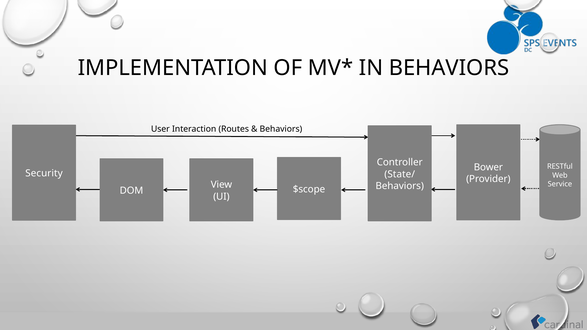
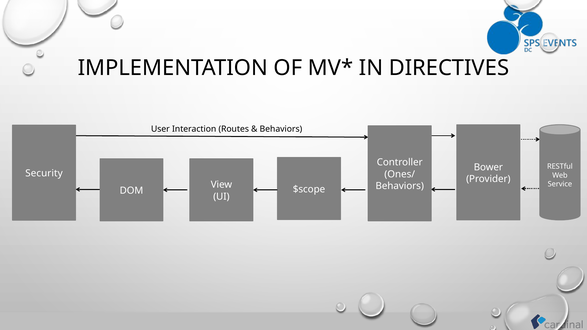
IN BEHAVIORS: BEHAVIORS -> DIRECTIVES
State/: State/ -> Ones/
